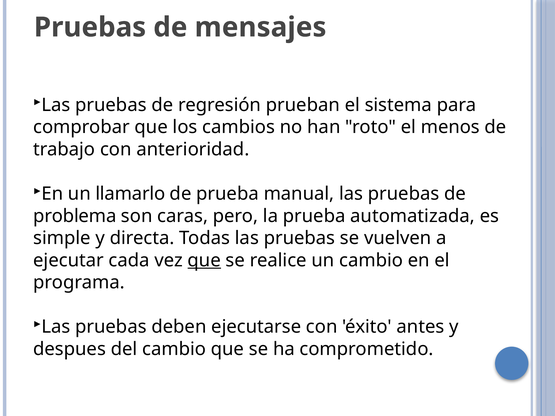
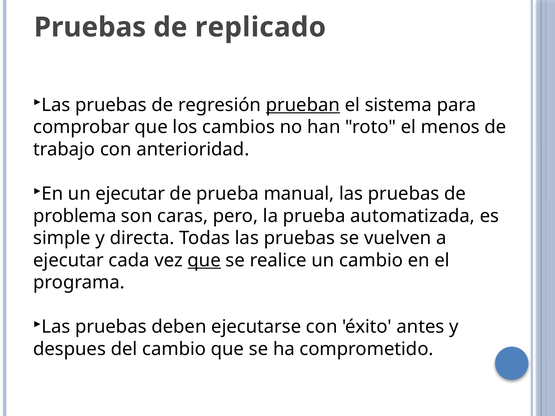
mensajes: mensajes -> replicado
prueban underline: none -> present
un llamarlo: llamarlo -> ejecutar
